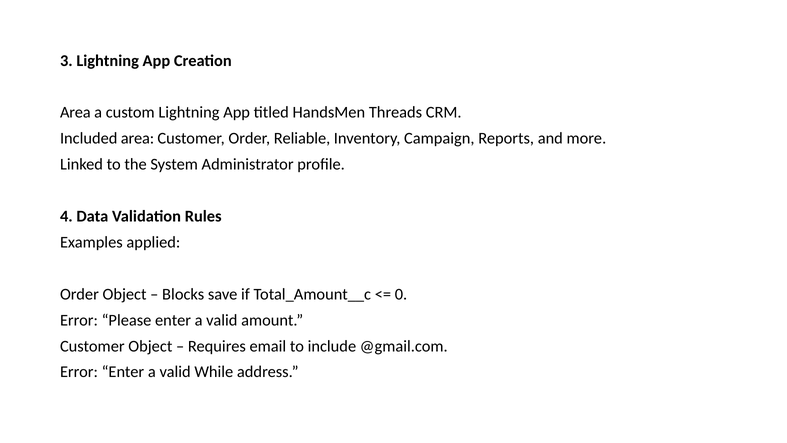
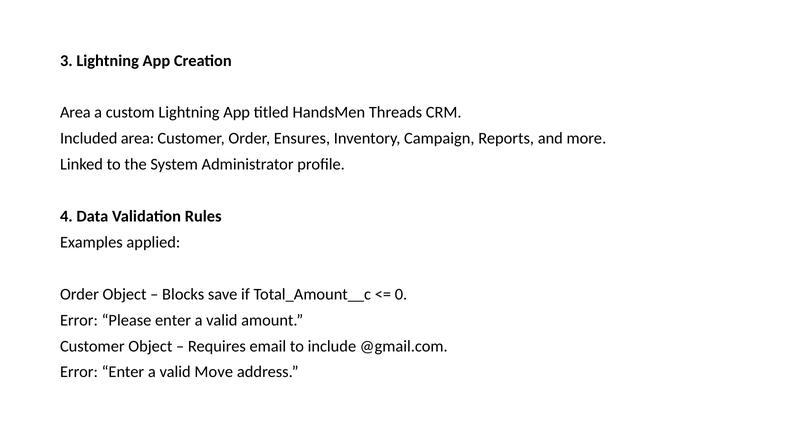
Reliable: Reliable -> Ensures
While: While -> Move
